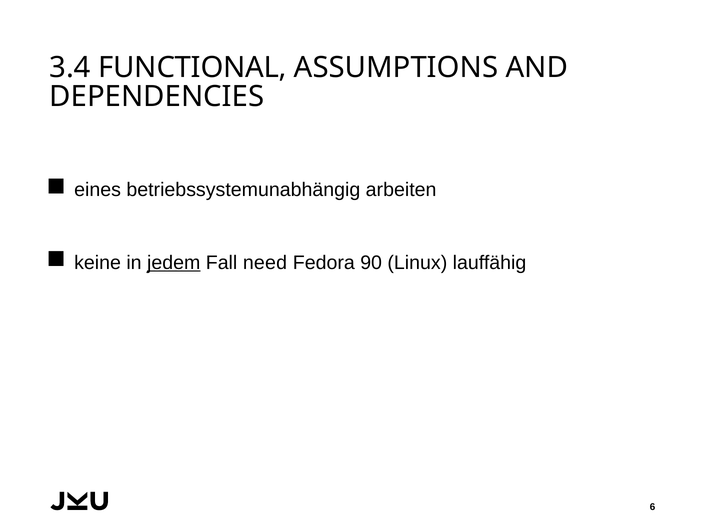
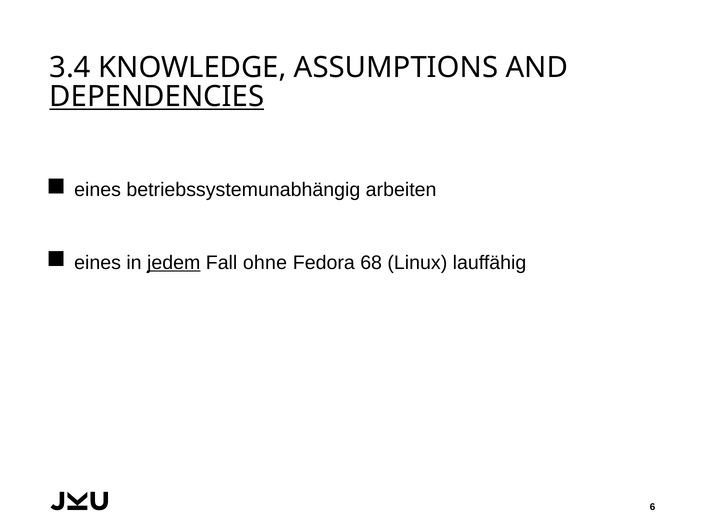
FUNCTIONAL: FUNCTIONAL -> KNOWLEDGE
DEPENDENCIES underline: none -> present
keine at (98, 263): keine -> eines
need: need -> ohne
90: 90 -> 68
